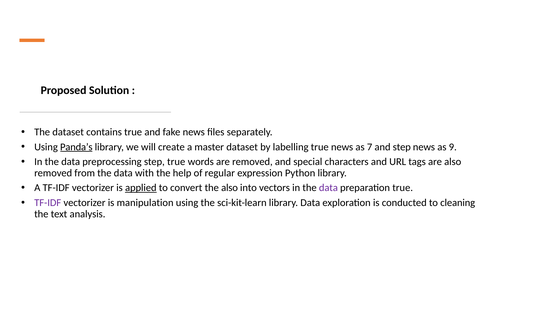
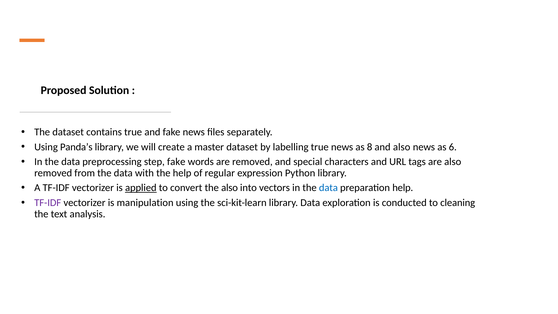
Panda’s underline: present -> none
7: 7 -> 8
and step: step -> also
9: 9 -> 6
step true: true -> fake
data at (328, 188) colour: purple -> blue
preparation true: true -> help
